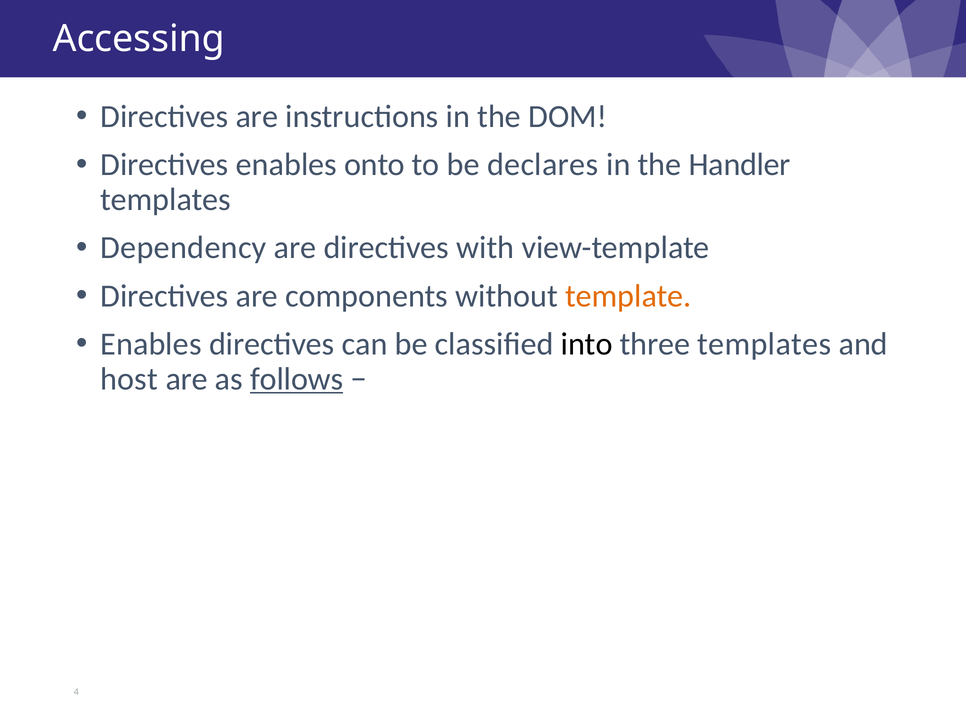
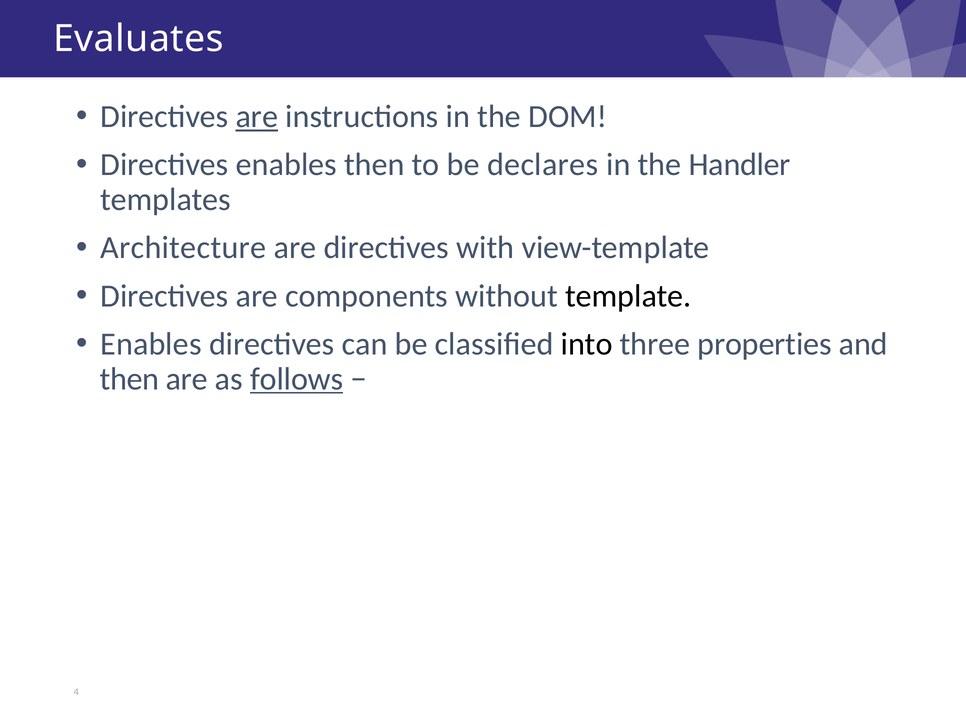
Accessing: Accessing -> Evaluates
are at (257, 116) underline: none -> present
enables onto: onto -> then
Dependency: Dependency -> Architecture
template colour: orange -> black
three templates: templates -> properties
host at (129, 379): host -> then
